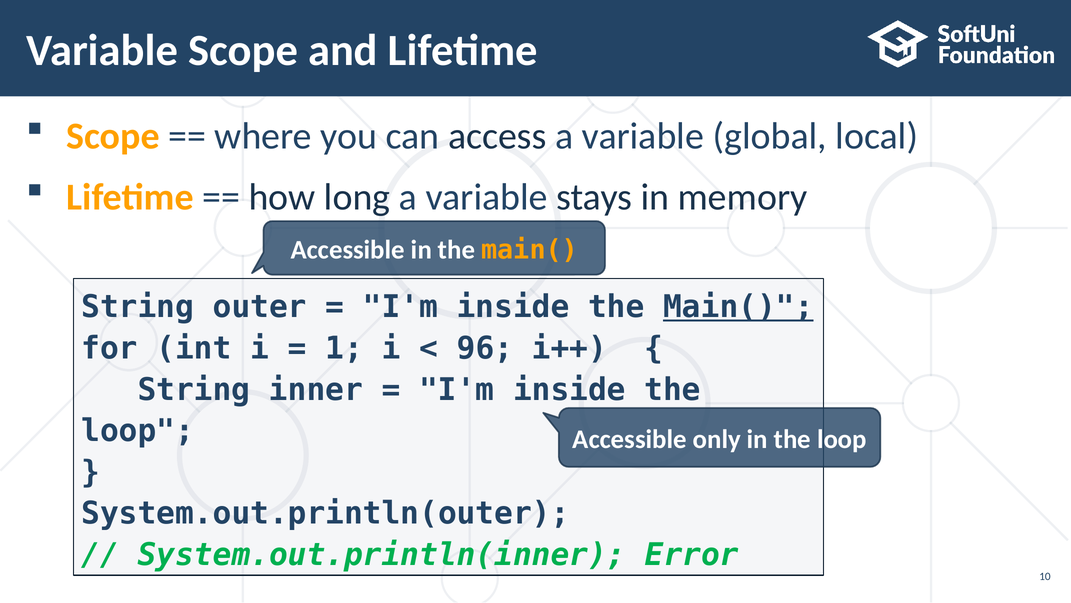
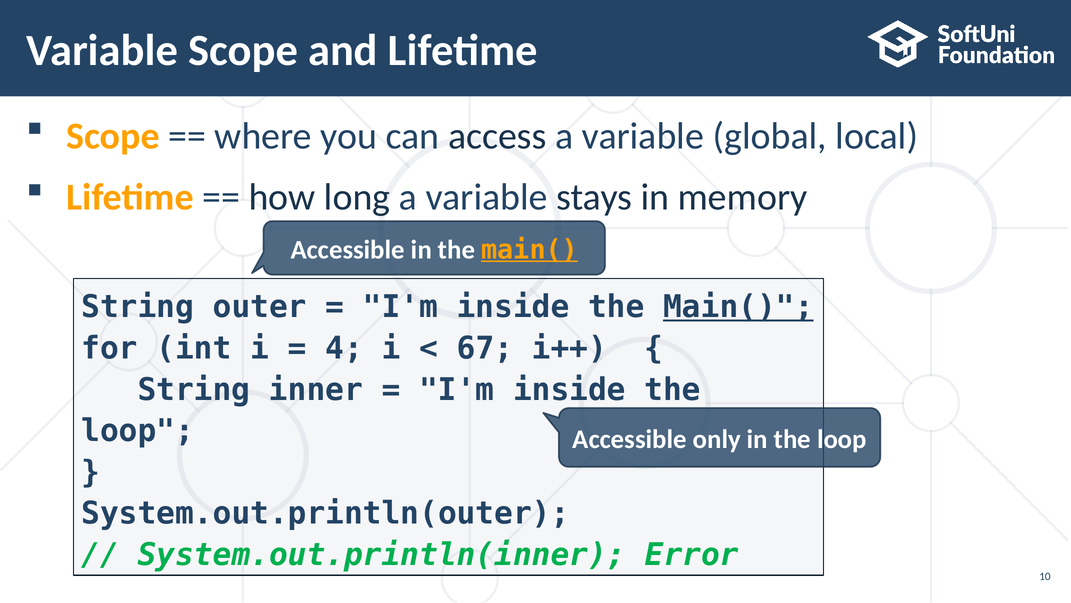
main( at (530, 250) underline: none -> present
1: 1 -> 4
96: 96 -> 67
